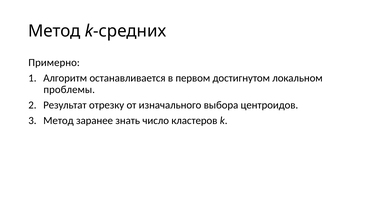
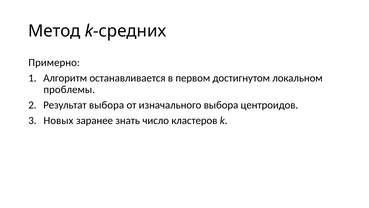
Результат отрезку: отрезку -> выбора
Метод at (58, 120): Метод -> Новых
